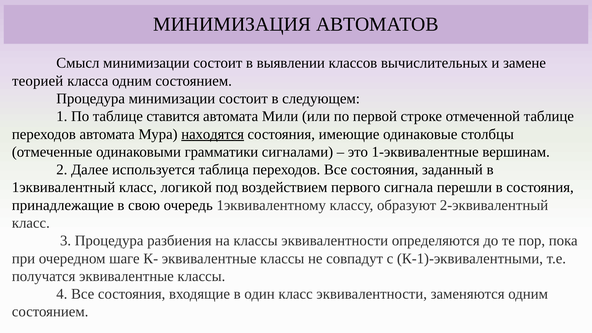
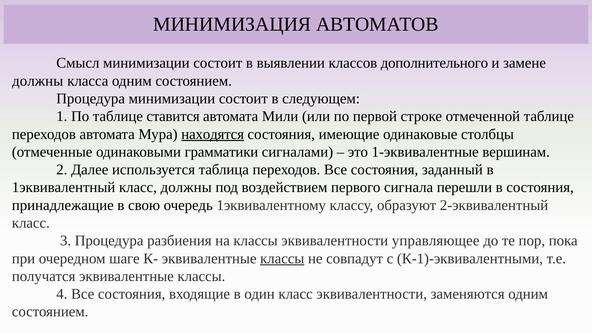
вычислительных: вычислительных -> дополнительного
теорией at (38, 81): теорией -> должны
класс логикой: логикой -> должны
определяются: определяются -> управляющее
классы at (282, 258) underline: none -> present
